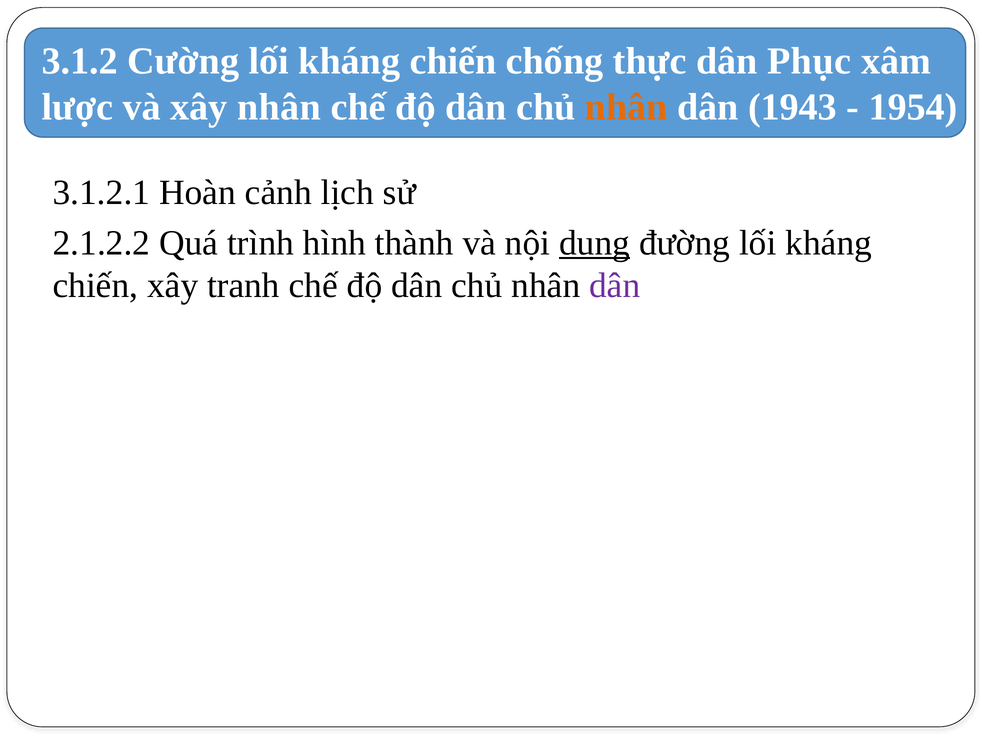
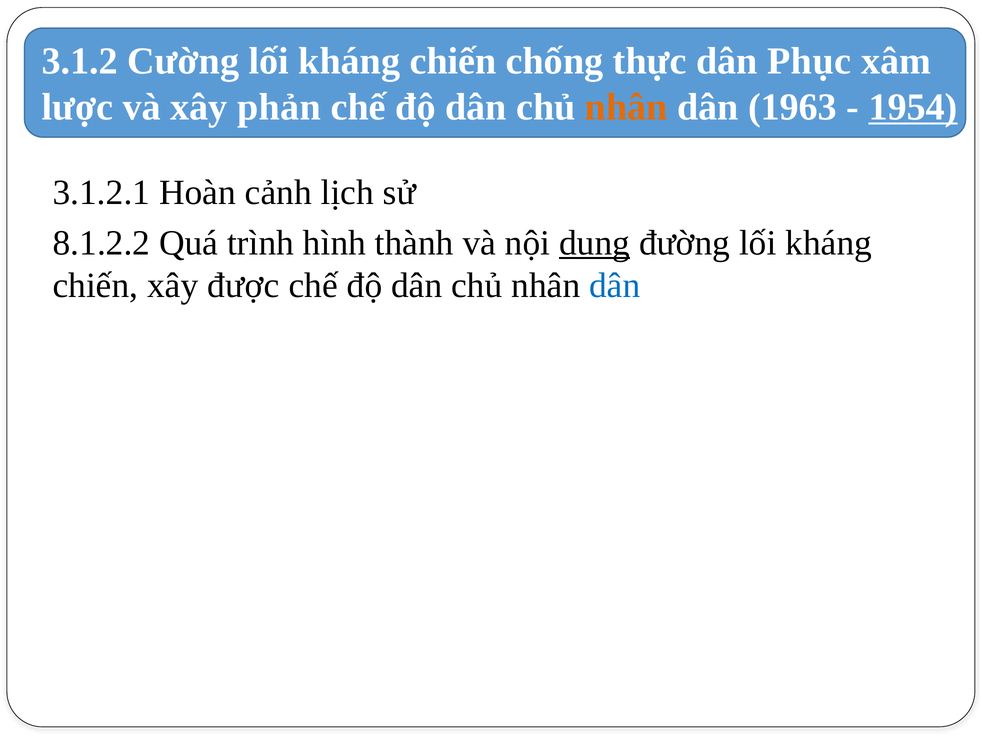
xây nhân: nhân -> phản
1943: 1943 -> 1963
1954 underline: none -> present
2.1.2.2: 2.1.2.2 -> 8.1.2.2
tranh: tranh -> được
dân at (615, 285) colour: purple -> blue
